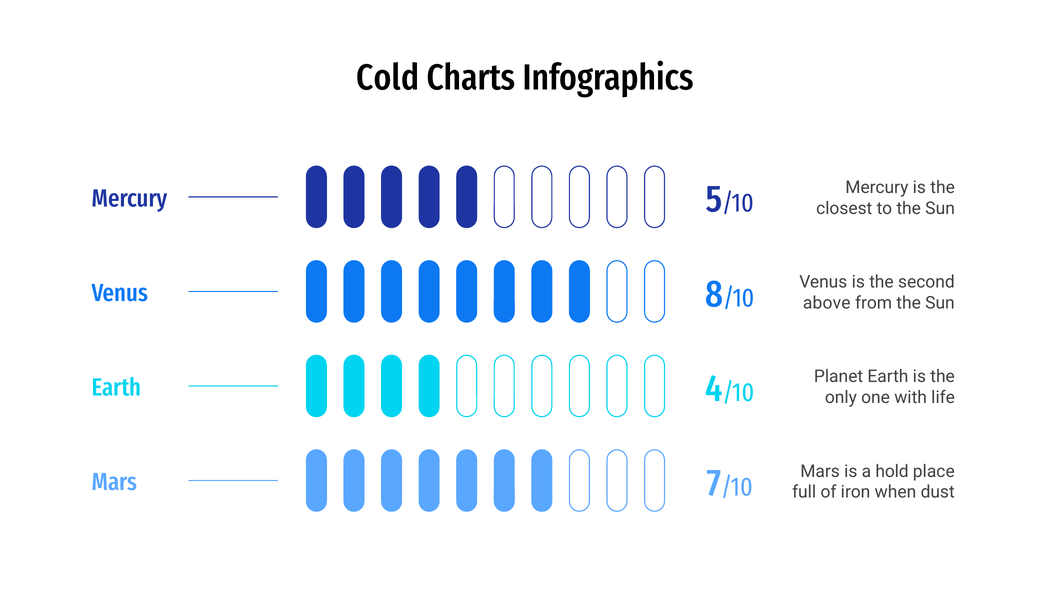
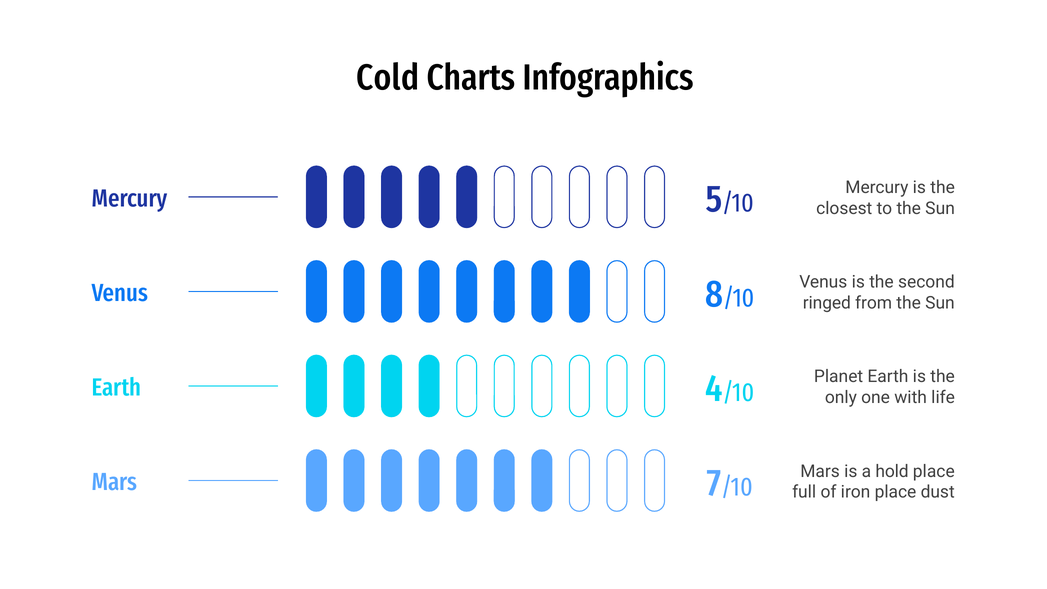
above: above -> ringed
iron when: when -> place
